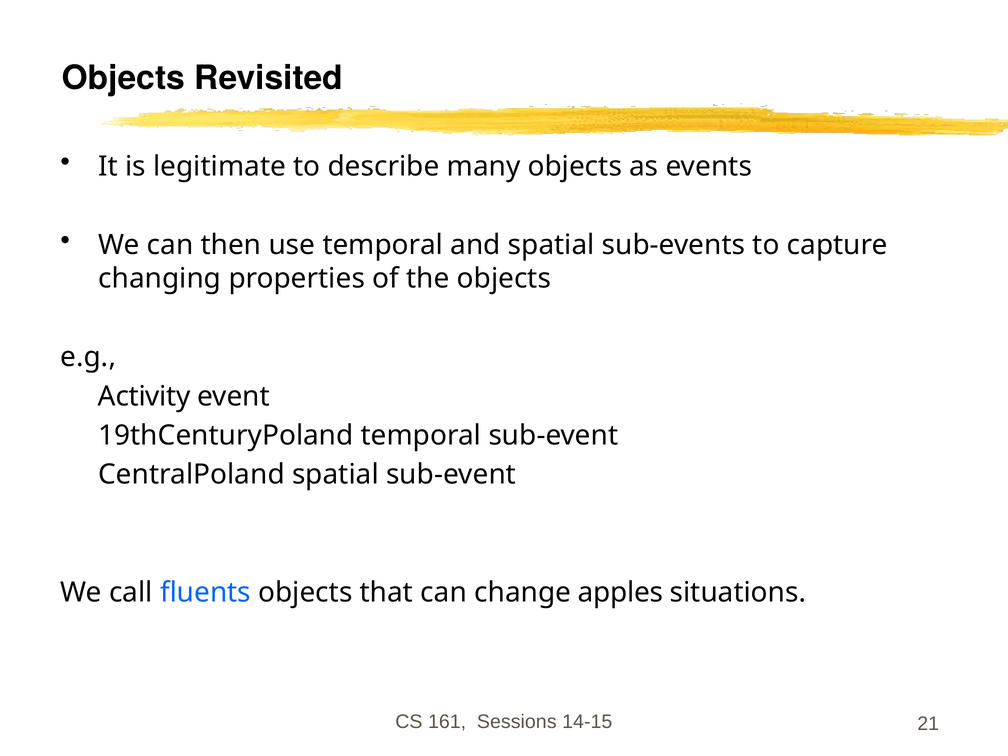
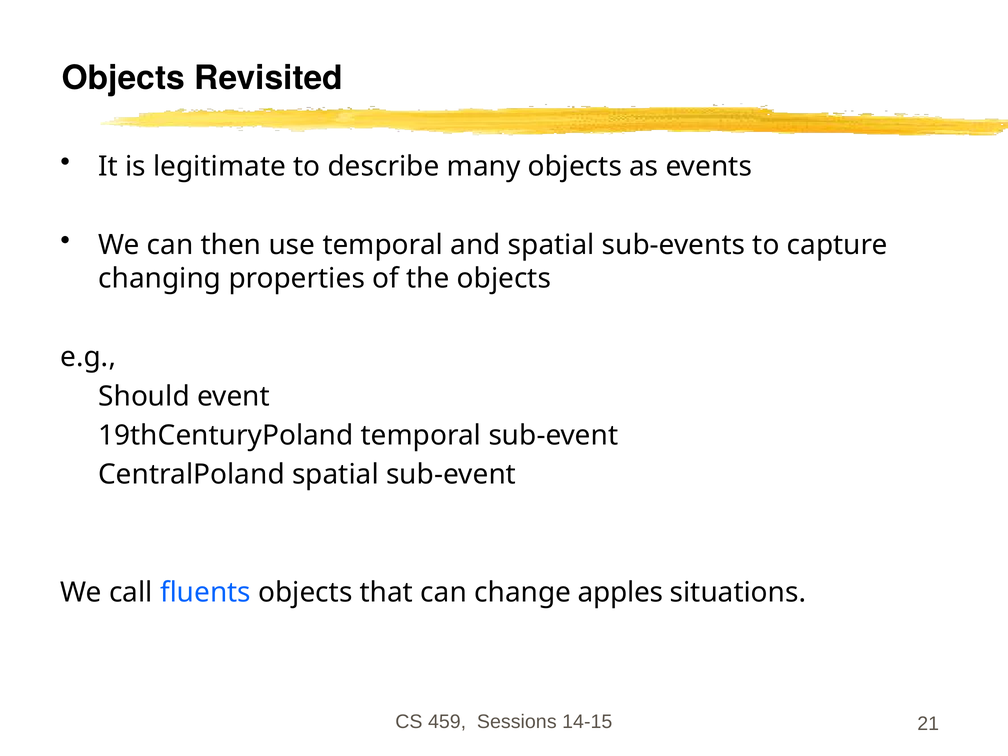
Activity: Activity -> Should
161: 161 -> 459
